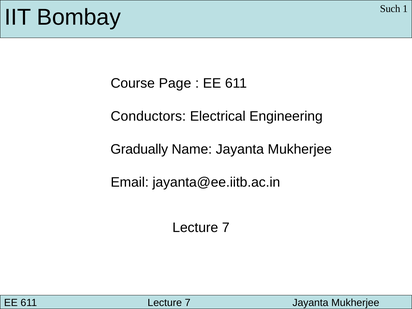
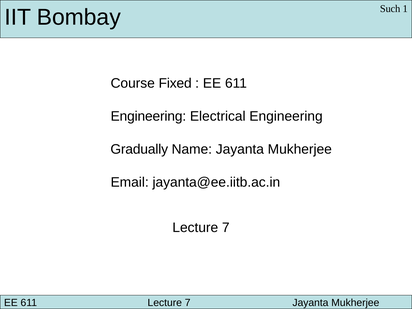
Page: Page -> Fixed
Conductors at (148, 116): Conductors -> Engineering
